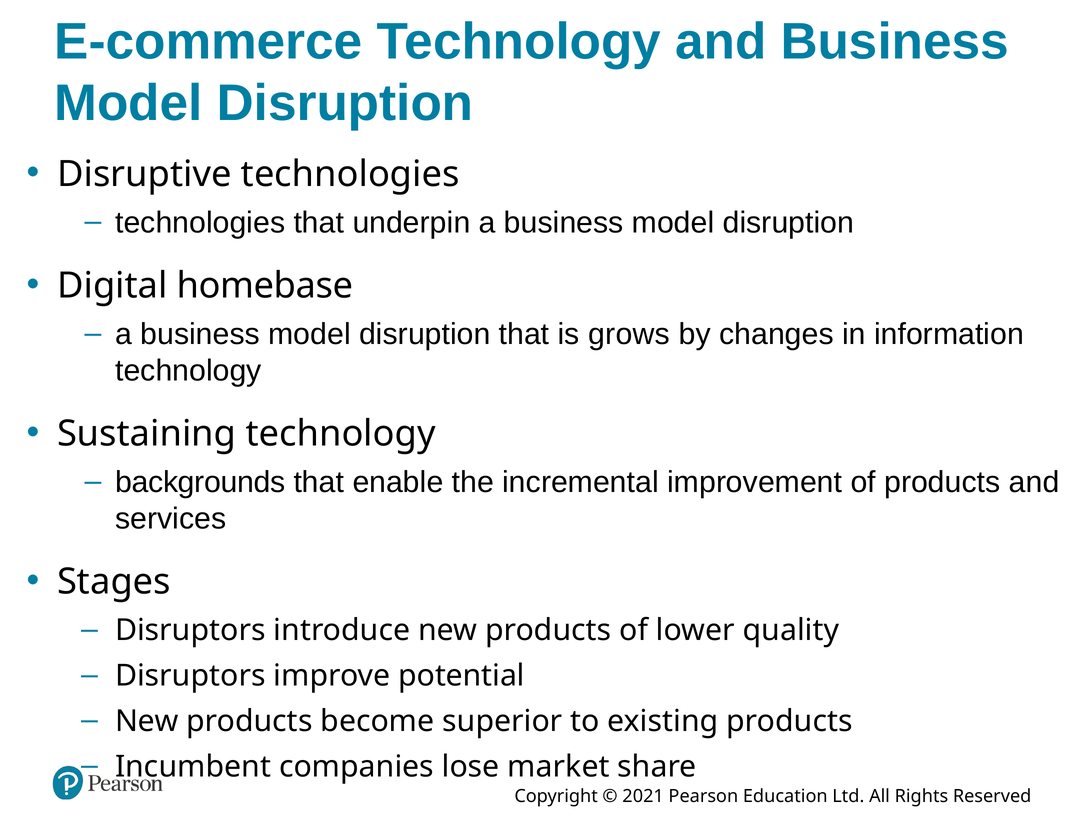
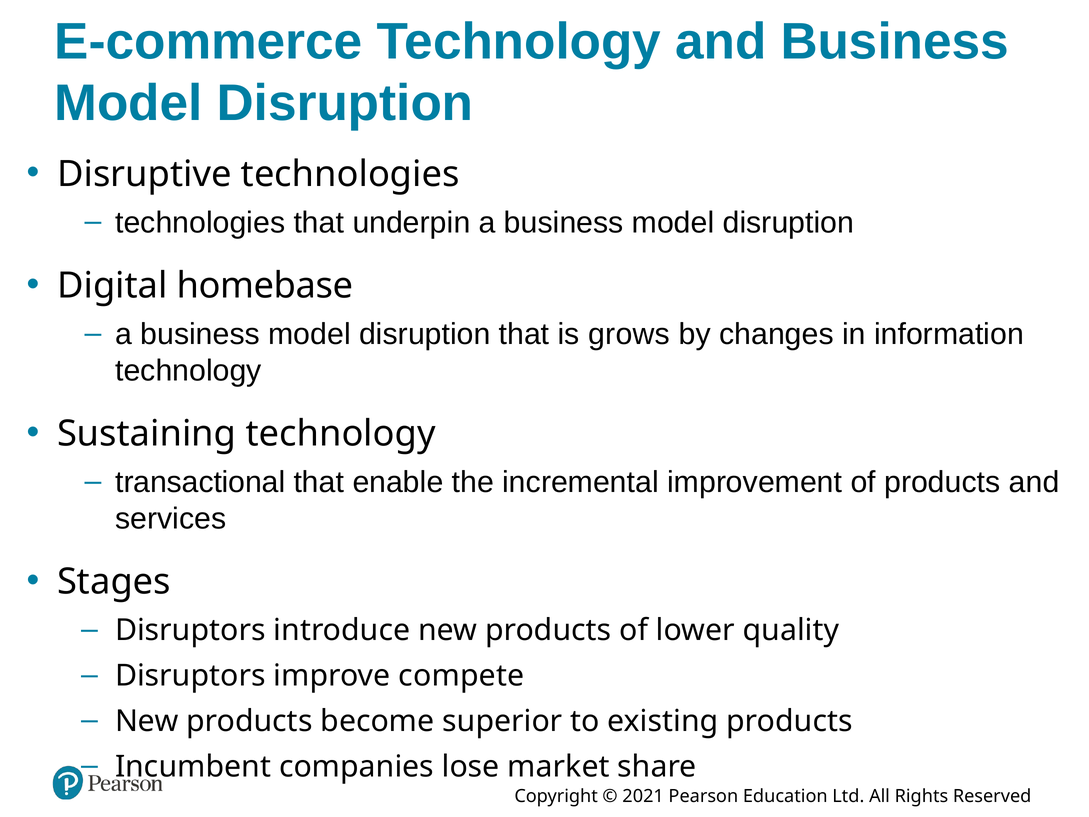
backgrounds: backgrounds -> transactional
potential: potential -> compete
